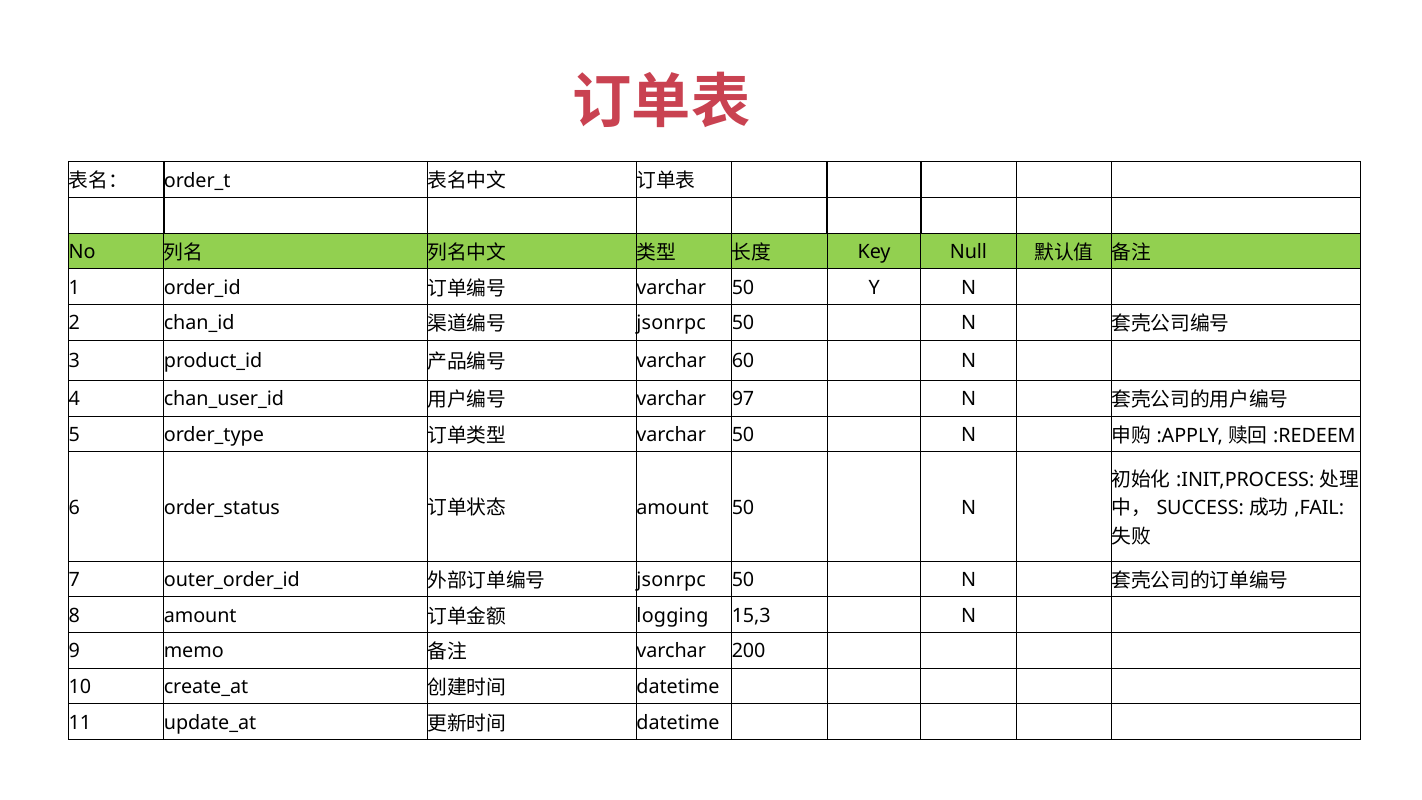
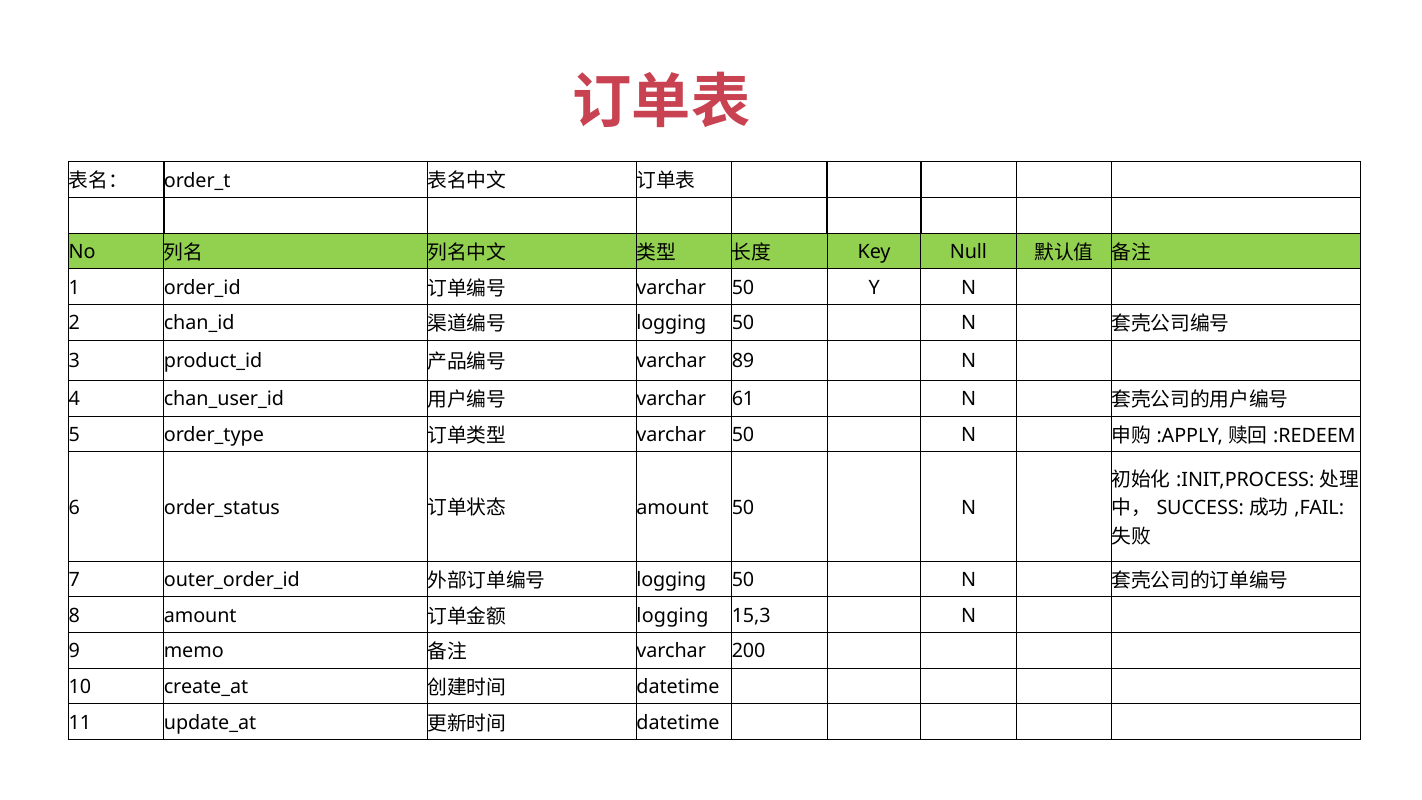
jsonrpc at (671, 323): jsonrpc -> logging
60: 60 -> 89
97: 97 -> 61
jsonrpc at (671, 580): jsonrpc -> logging
